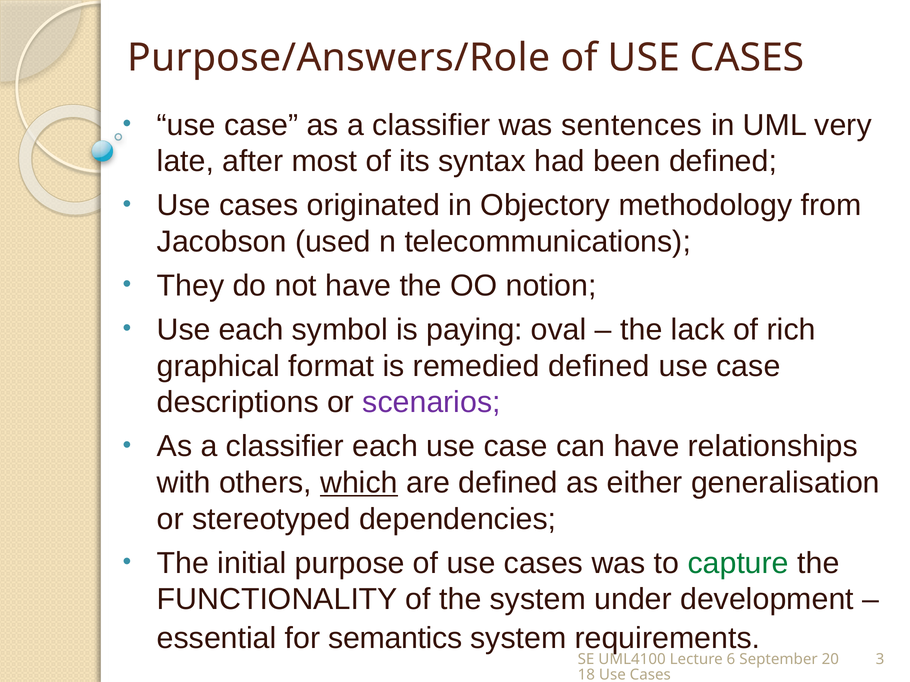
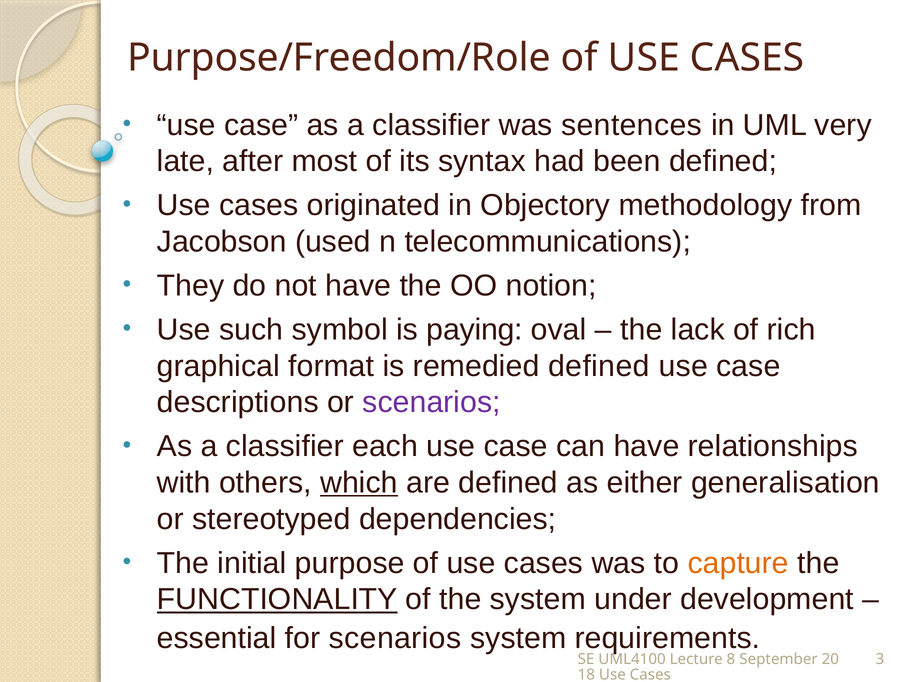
Purpose/Answers/Role: Purpose/Answers/Role -> Purpose/Freedom/Role
Use each: each -> such
capture colour: green -> orange
FUNCTIONALITY underline: none -> present
for semantics: semantics -> scenarios
6: 6 -> 8
